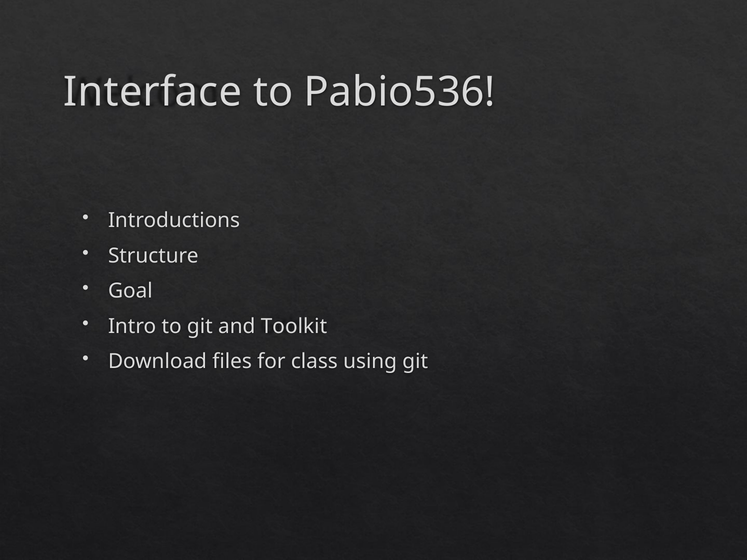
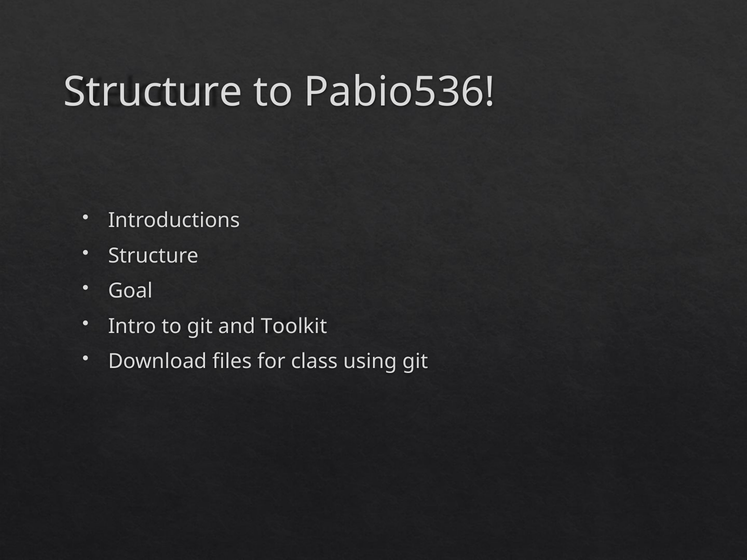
Interface at (153, 92): Interface -> Structure
